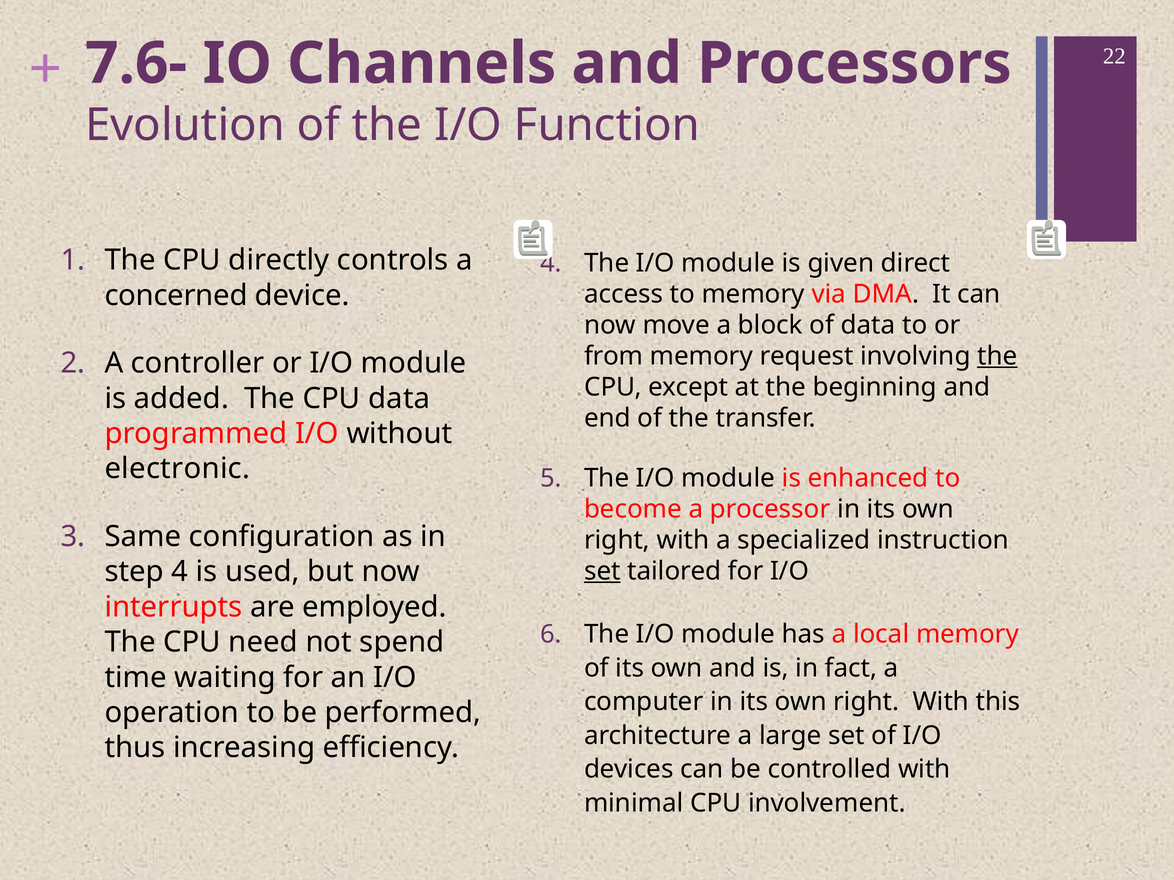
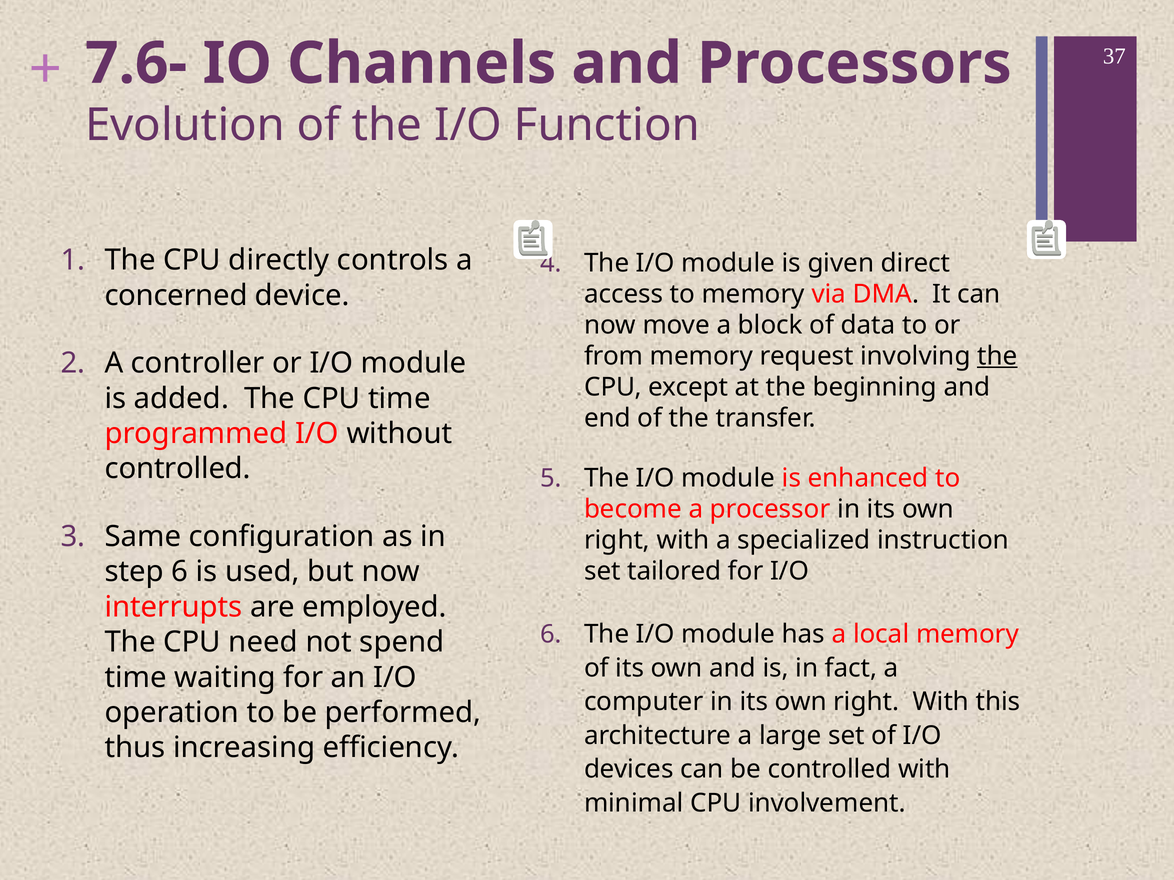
22: 22 -> 37
CPU data: data -> time
electronic at (177, 469): electronic -> controlled
step 4: 4 -> 6
set at (602, 571) underline: present -> none
